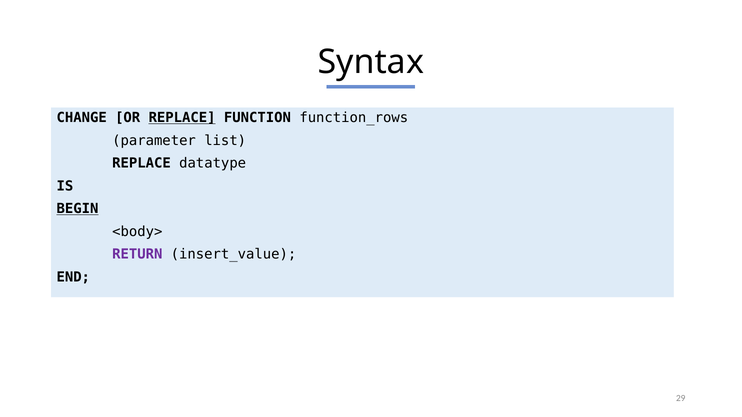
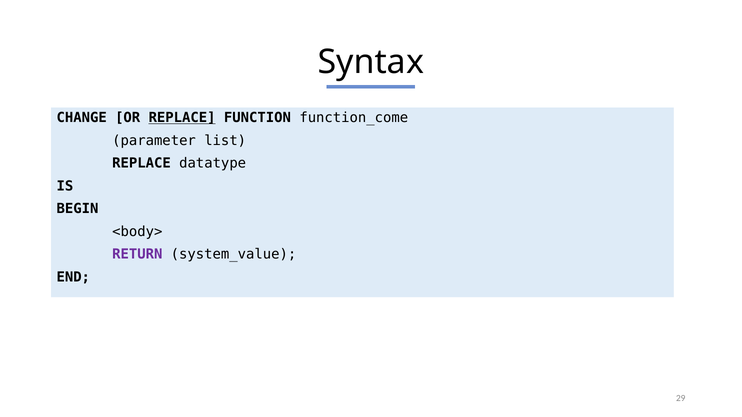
function_rows: function_rows -> function_come
BEGIN underline: present -> none
insert_value: insert_value -> system_value
